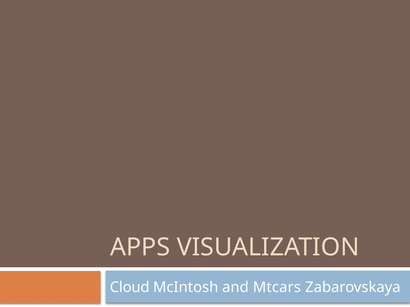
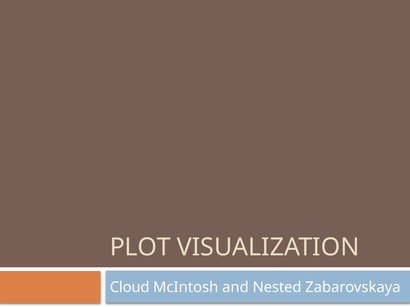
APPS: APPS -> PLOT
Mtcars: Mtcars -> Nested
